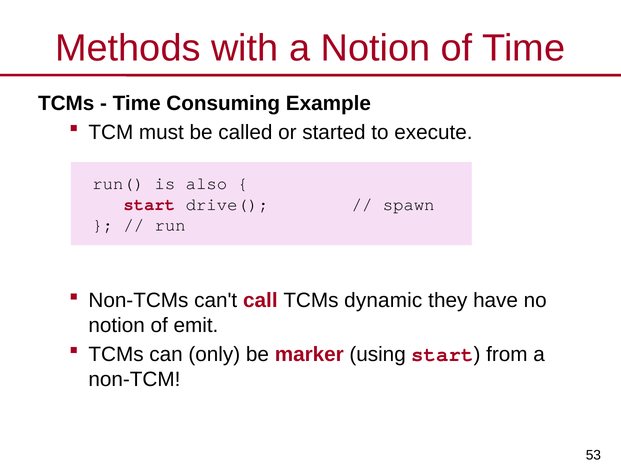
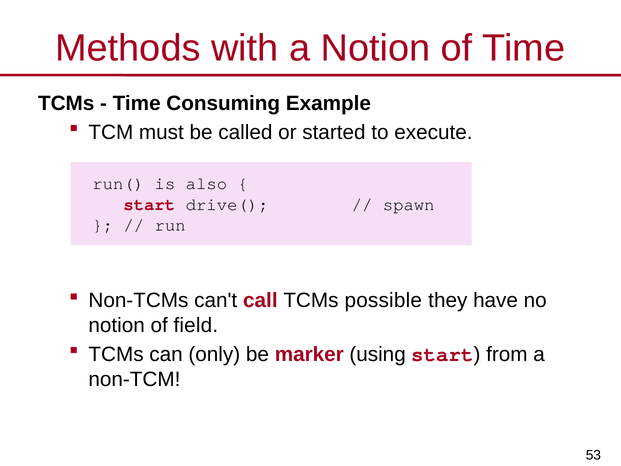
dynamic: dynamic -> possible
emit: emit -> field
